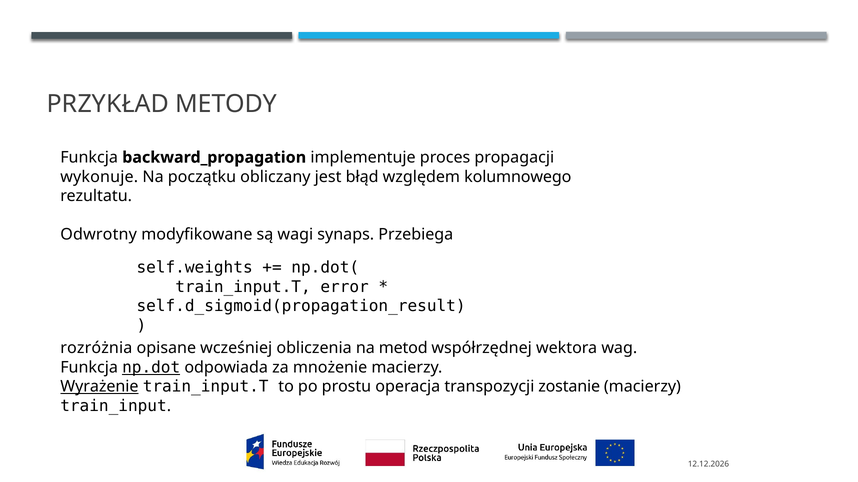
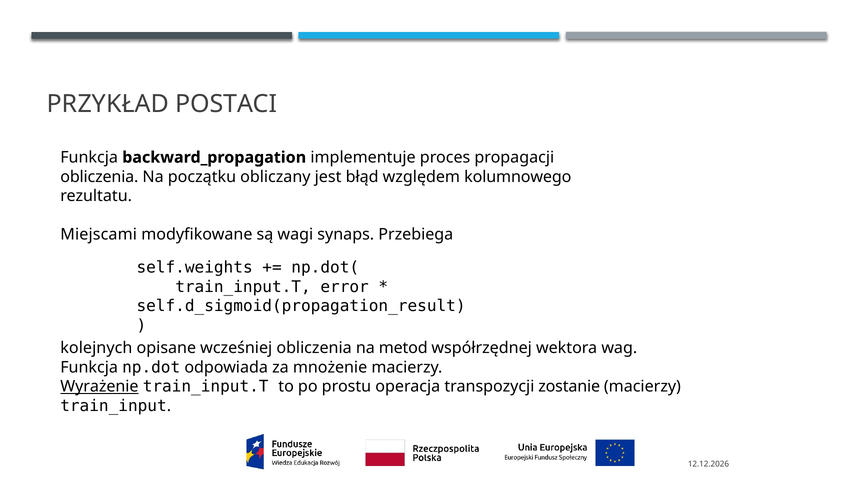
METODY: METODY -> POSTACI
wykonuje at (99, 177): wykonuje -> obliczenia
Odwrotny: Odwrotny -> Miejscami
rozróżnia: rozróżnia -> kolejnych
np.dot underline: present -> none
